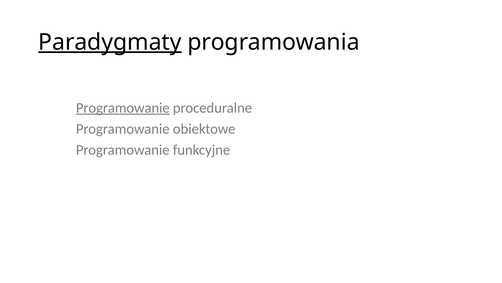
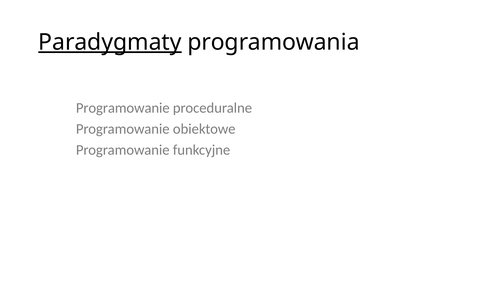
Programowanie at (123, 108) underline: present -> none
